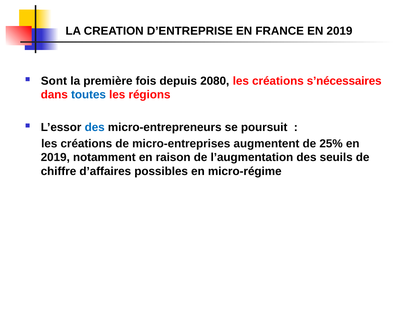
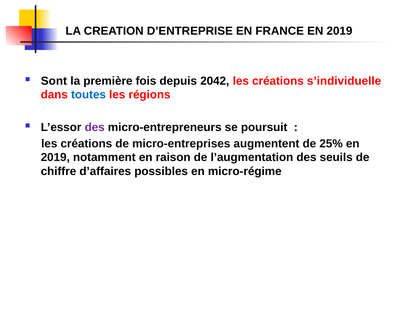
2080: 2080 -> 2042
s’nécessaires: s’nécessaires -> s’individuelle
des at (95, 128) colour: blue -> purple
